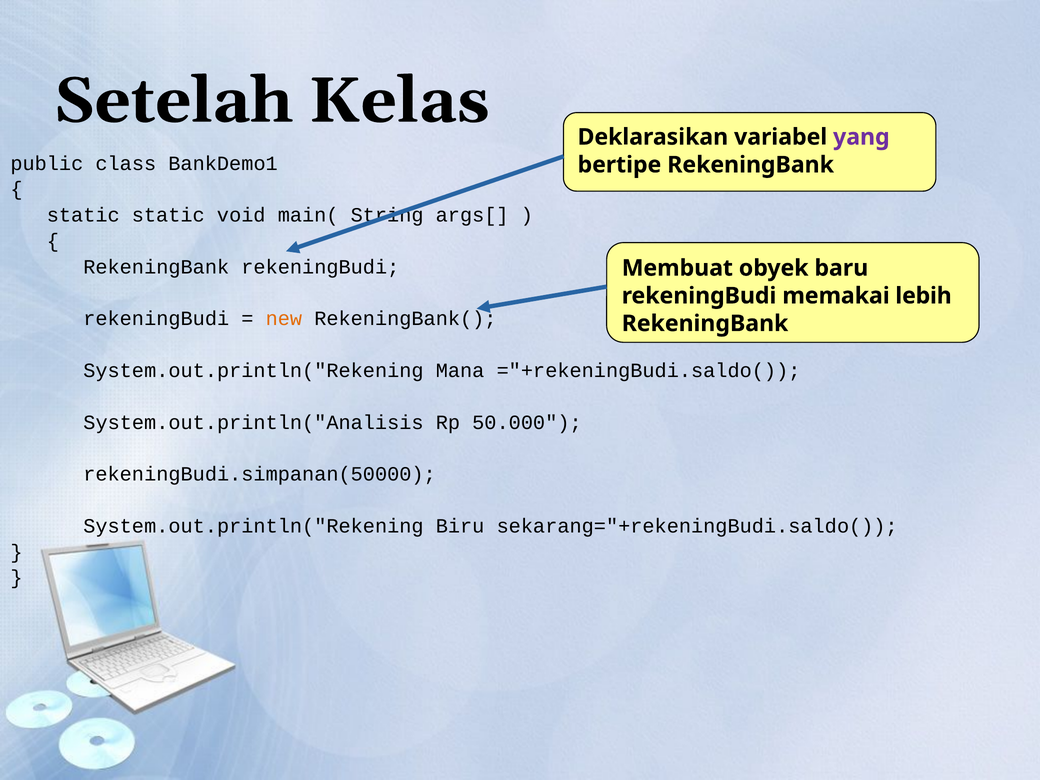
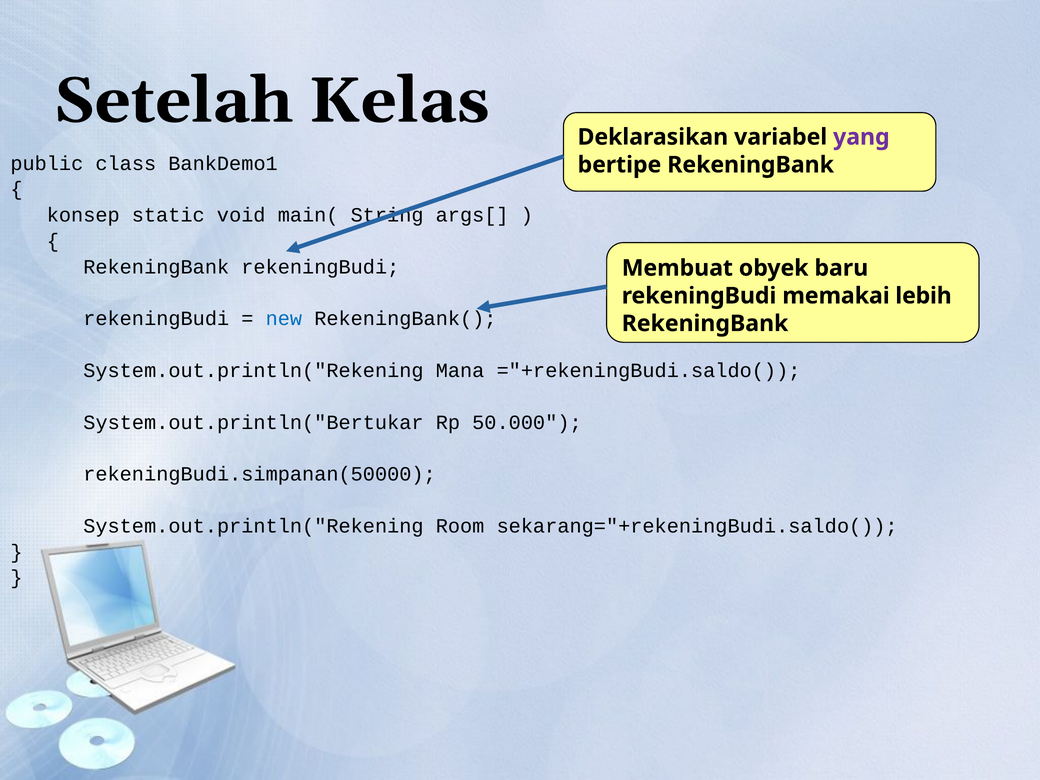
static at (83, 215): static -> konsep
new colour: orange -> blue
System.out.println("Analisis: System.out.println("Analisis -> System.out.println("Bertukar
Biru: Biru -> Room
